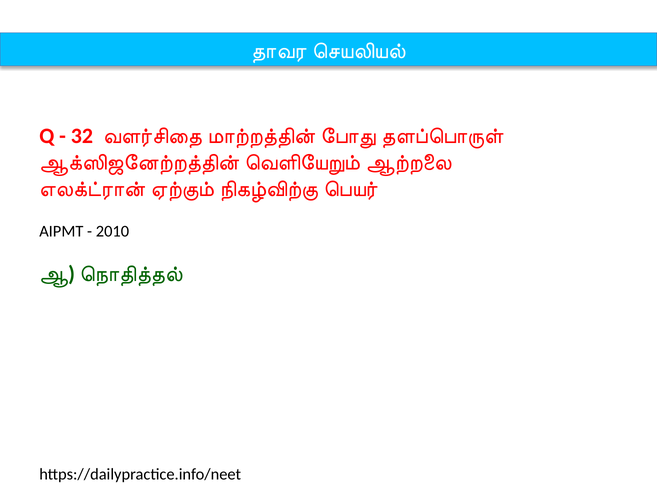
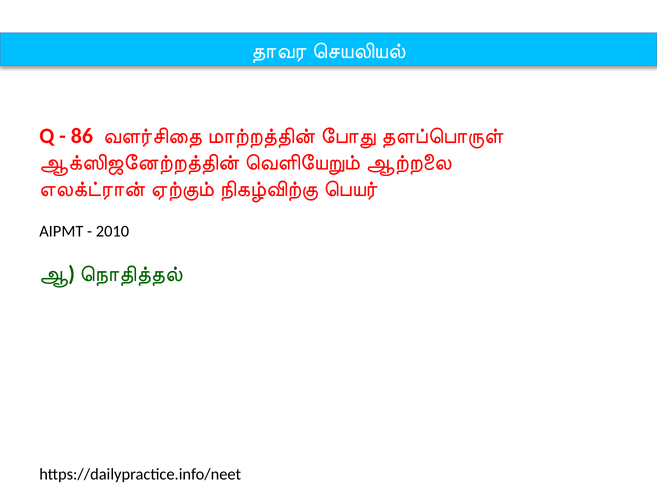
32: 32 -> 86
